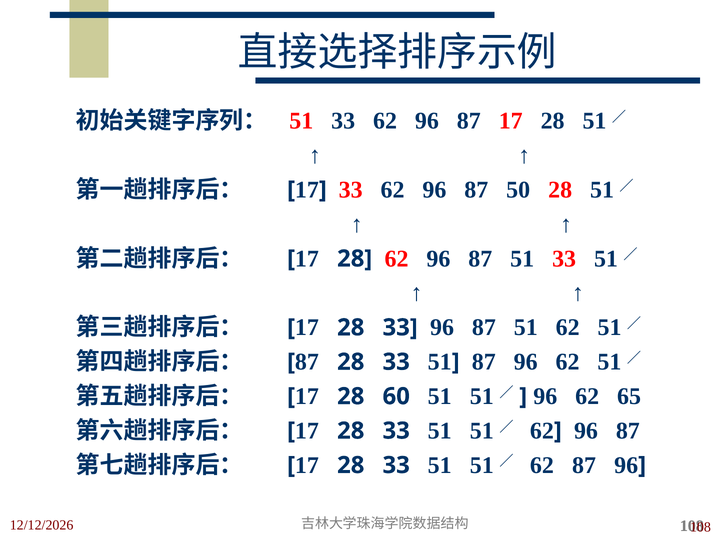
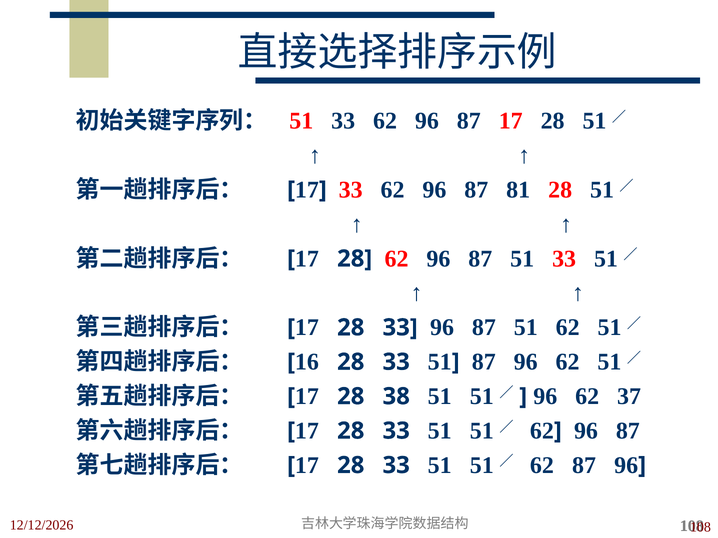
50: 50 -> 81
87 at (307, 362): 87 -> 16
60: 60 -> 38
65: 65 -> 37
